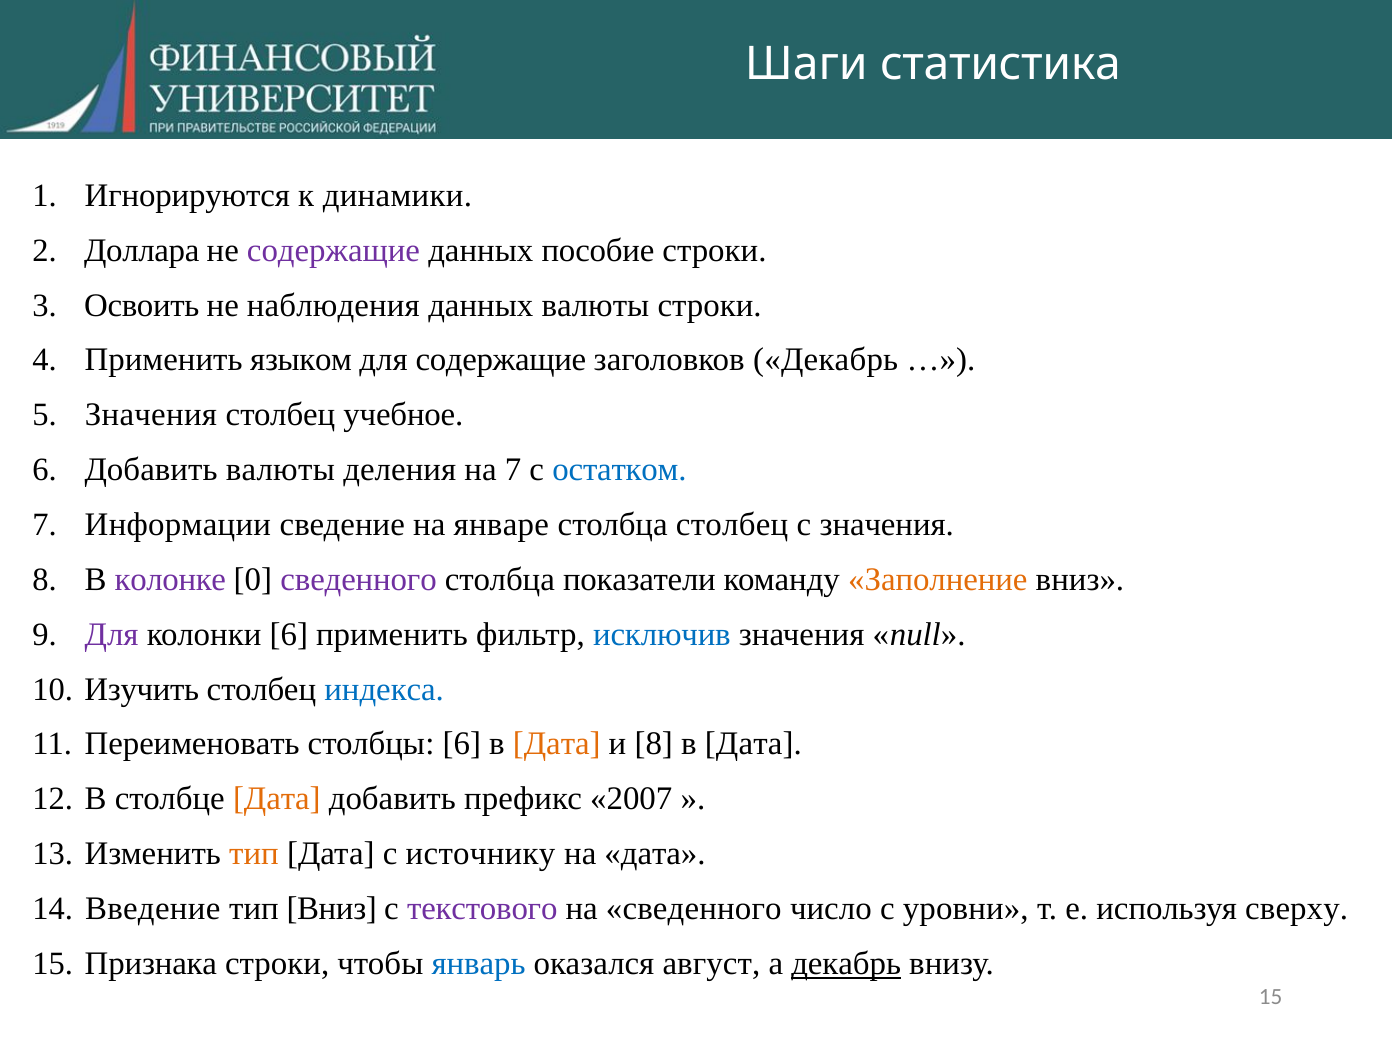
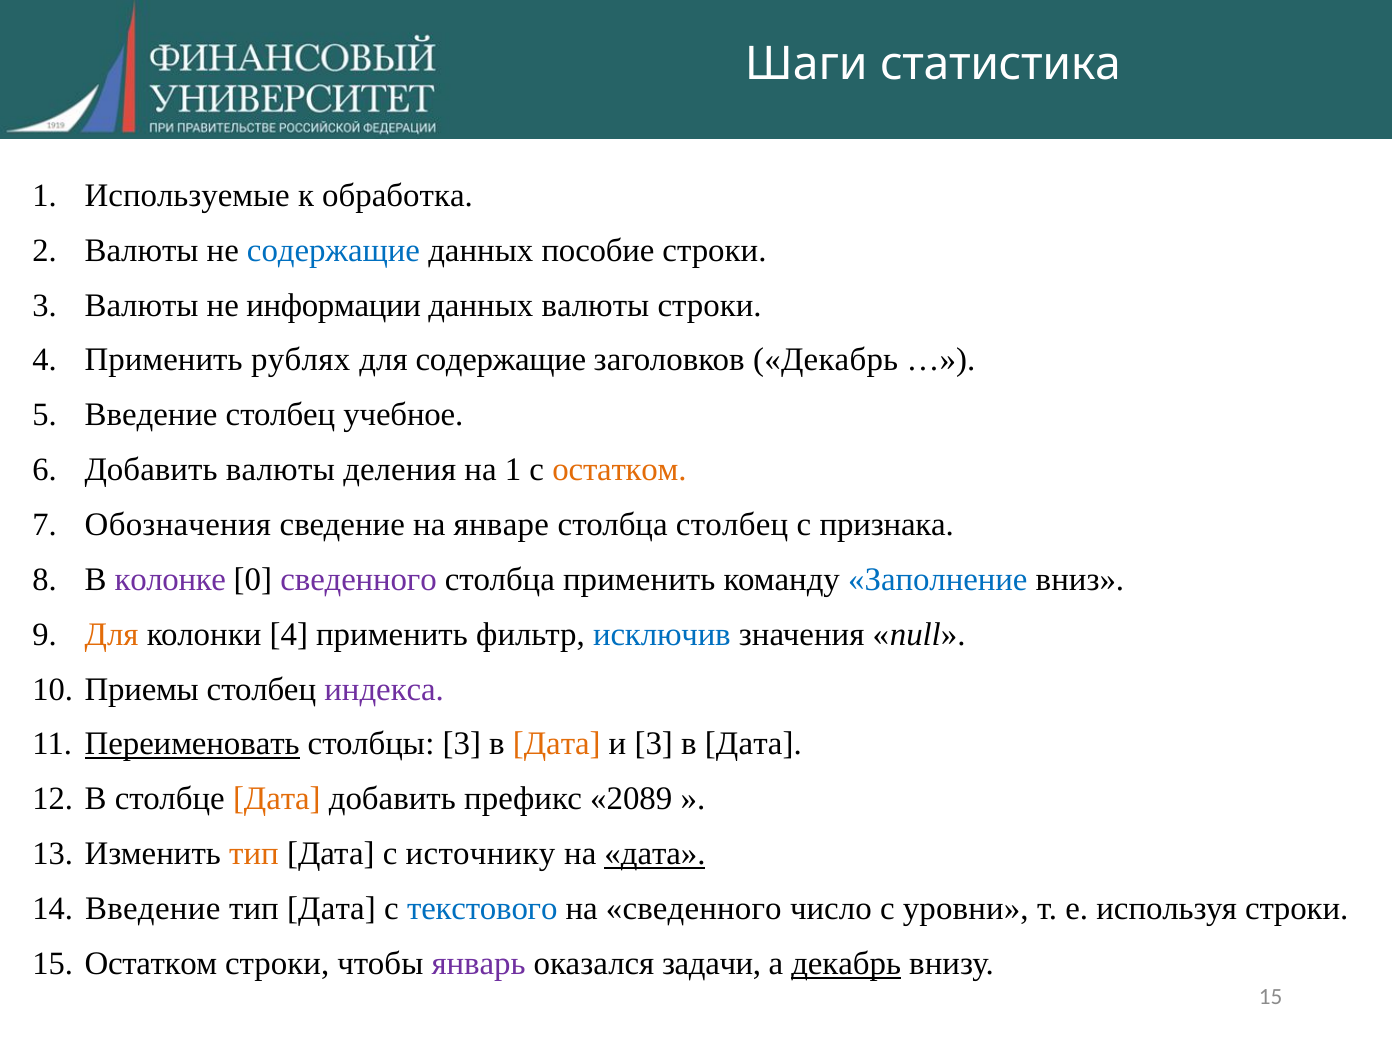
Игнорируются: Игнорируются -> Используемые
динамики: динамики -> обработка
2 Доллара: Доллара -> Валюты
содержащие at (333, 250) colour: purple -> blue
Освоить at (142, 305): Освоить -> Валюты
наблюдения: наблюдения -> информации
языком: языком -> рублях
Значения at (151, 415): Значения -> Введение
на 7: 7 -> 1
остатком at (619, 470) colour: blue -> orange
Информации: Информации -> Обозначения
с значения: значения -> признака
столбца показатели: показатели -> применить
Заполнение colour: orange -> blue
Для at (112, 634) colour: purple -> orange
колонки 6: 6 -> 4
Изучить: Изучить -> Приемы
индекса colour: blue -> purple
Переименовать underline: none -> present
столбцы 6: 6 -> 3
и 8: 8 -> 3
2007: 2007 -> 2089
дата at (655, 854) underline: none -> present
Вниз at (332, 909): Вниз -> Дата
текстового colour: purple -> blue
используя сверху: сверху -> строки
15 Признака: Признака -> Остатком
январь colour: blue -> purple
август: август -> задачи
